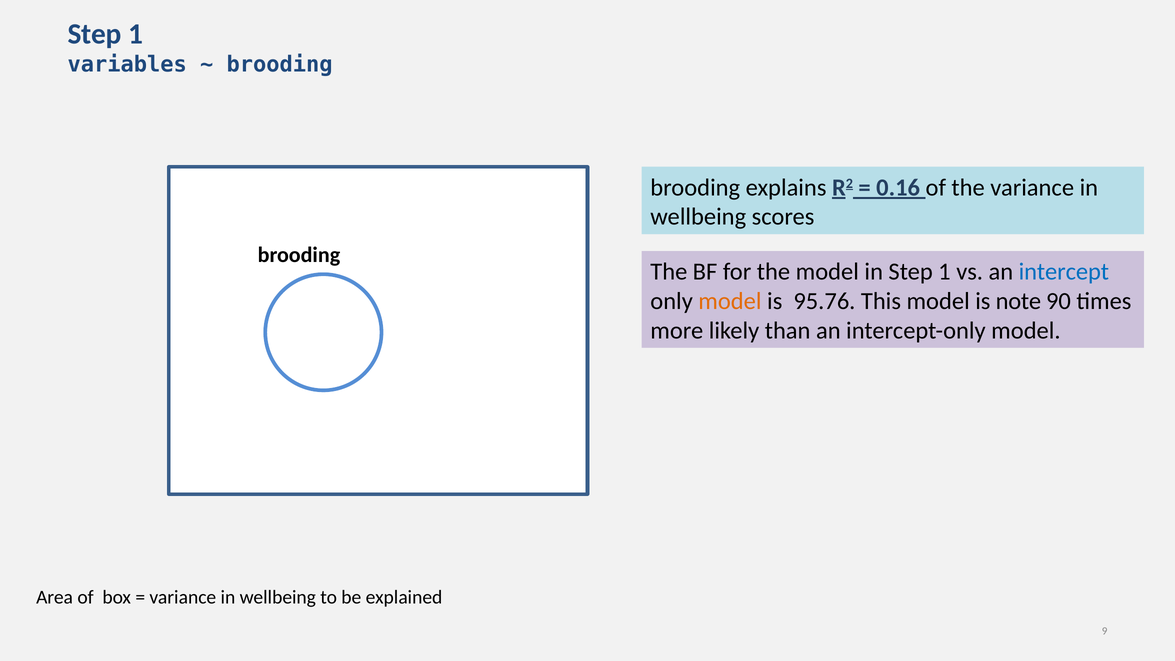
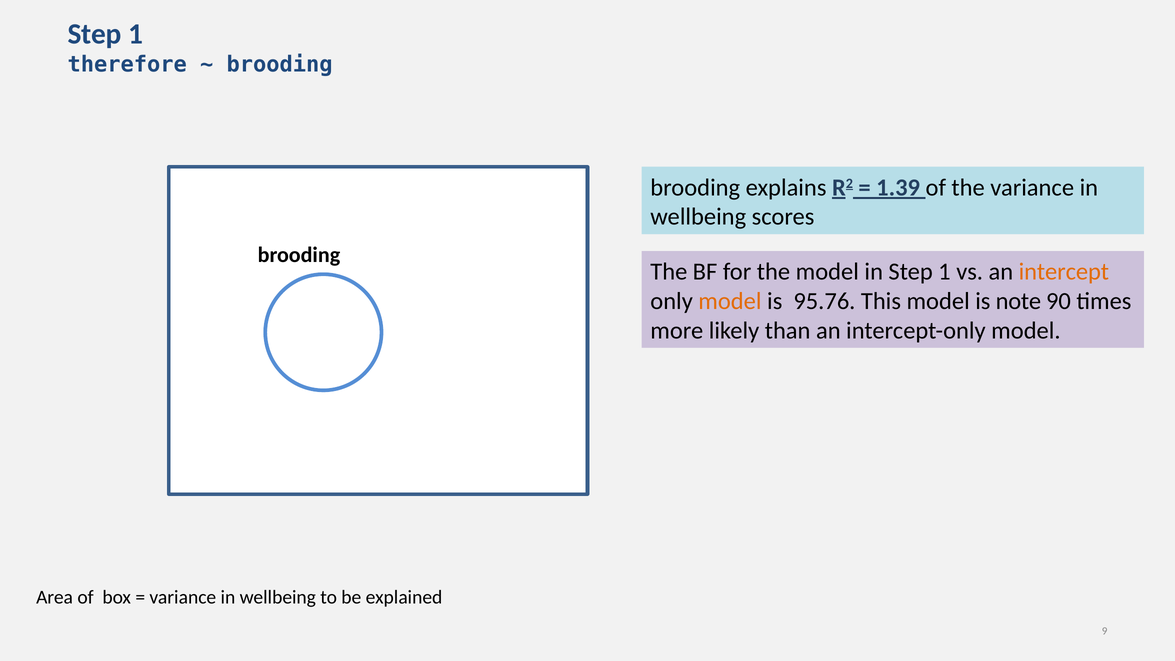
variables: variables -> therefore
0.16: 0.16 -> 1.39
intercept colour: blue -> orange
